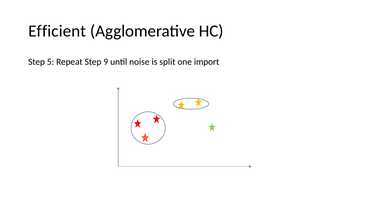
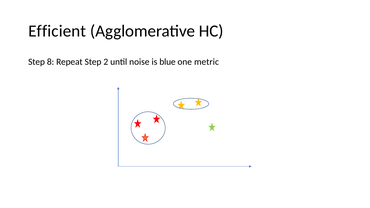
5: 5 -> 8
9: 9 -> 2
split: split -> blue
import: import -> metric
